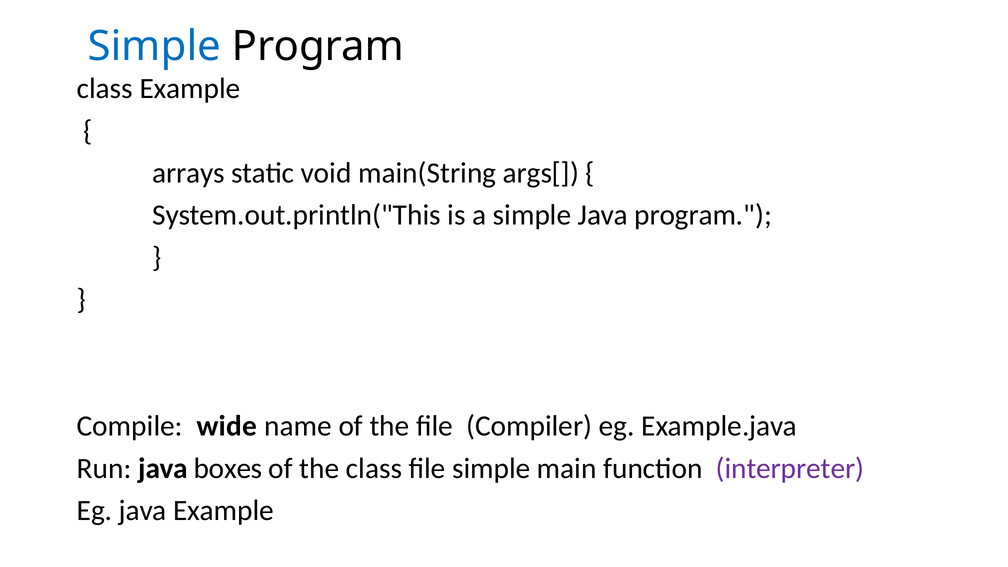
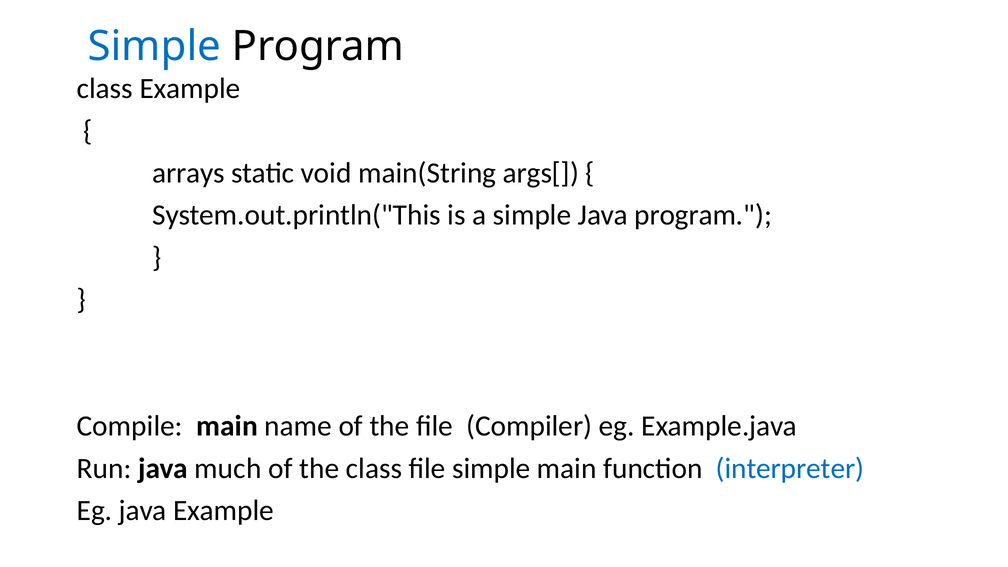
Compile wide: wide -> main
boxes: boxes -> much
interpreter colour: purple -> blue
